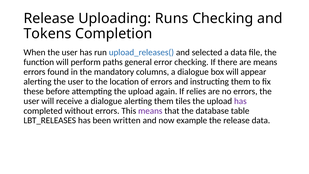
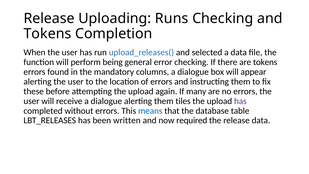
paths: paths -> being
are means: means -> tokens
relies: relies -> many
means at (150, 111) colour: purple -> blue
example: example -> required
